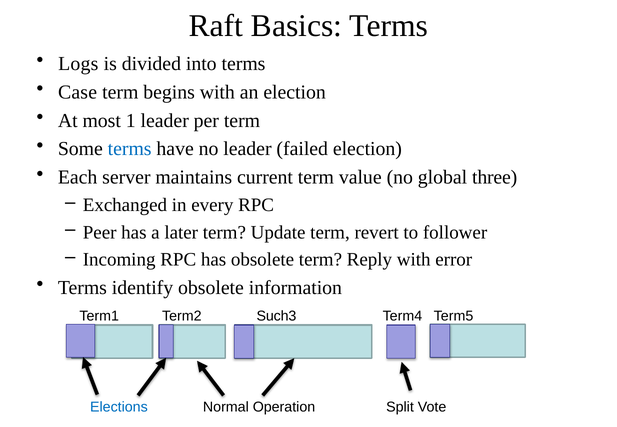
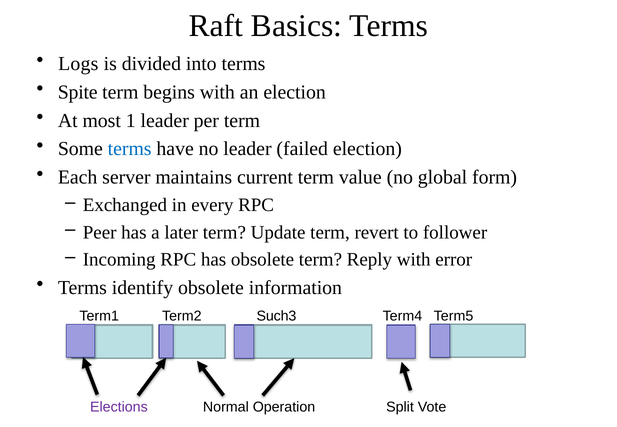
Case: Case -> Spite
three: three -> form
Elections colour: blue -> purple
